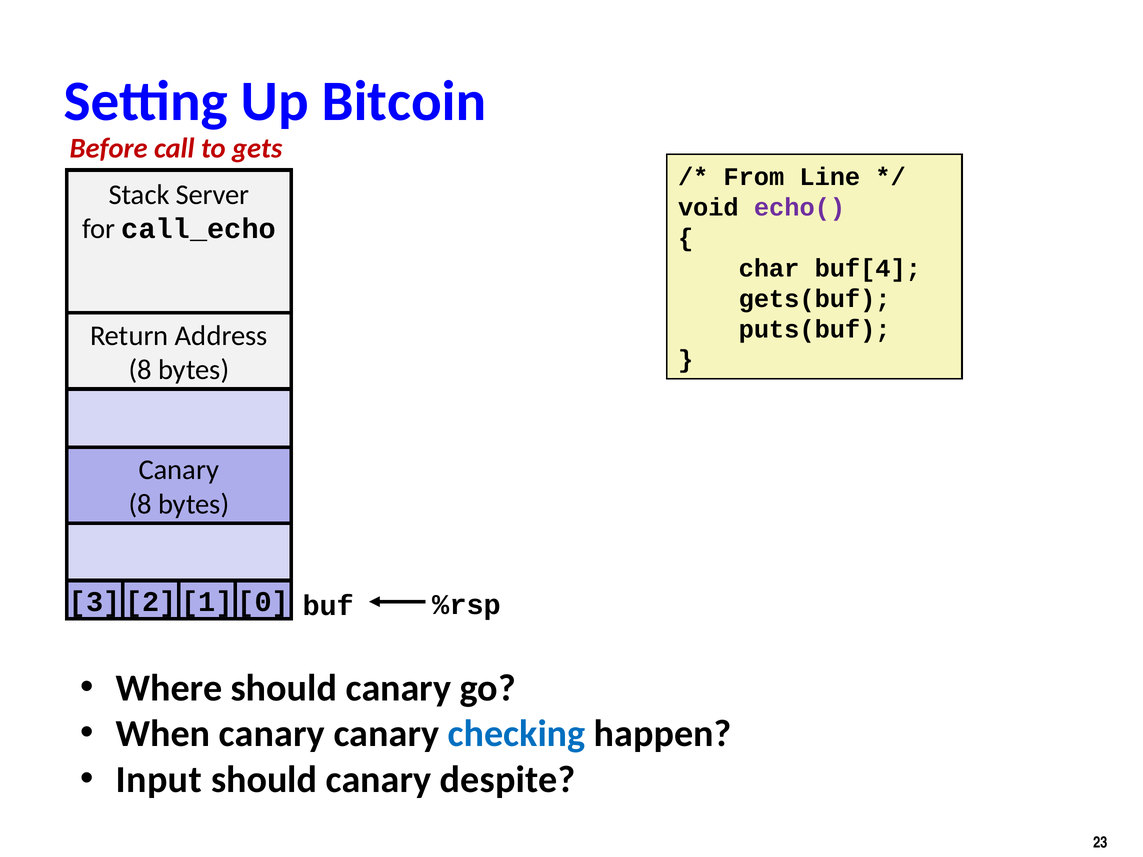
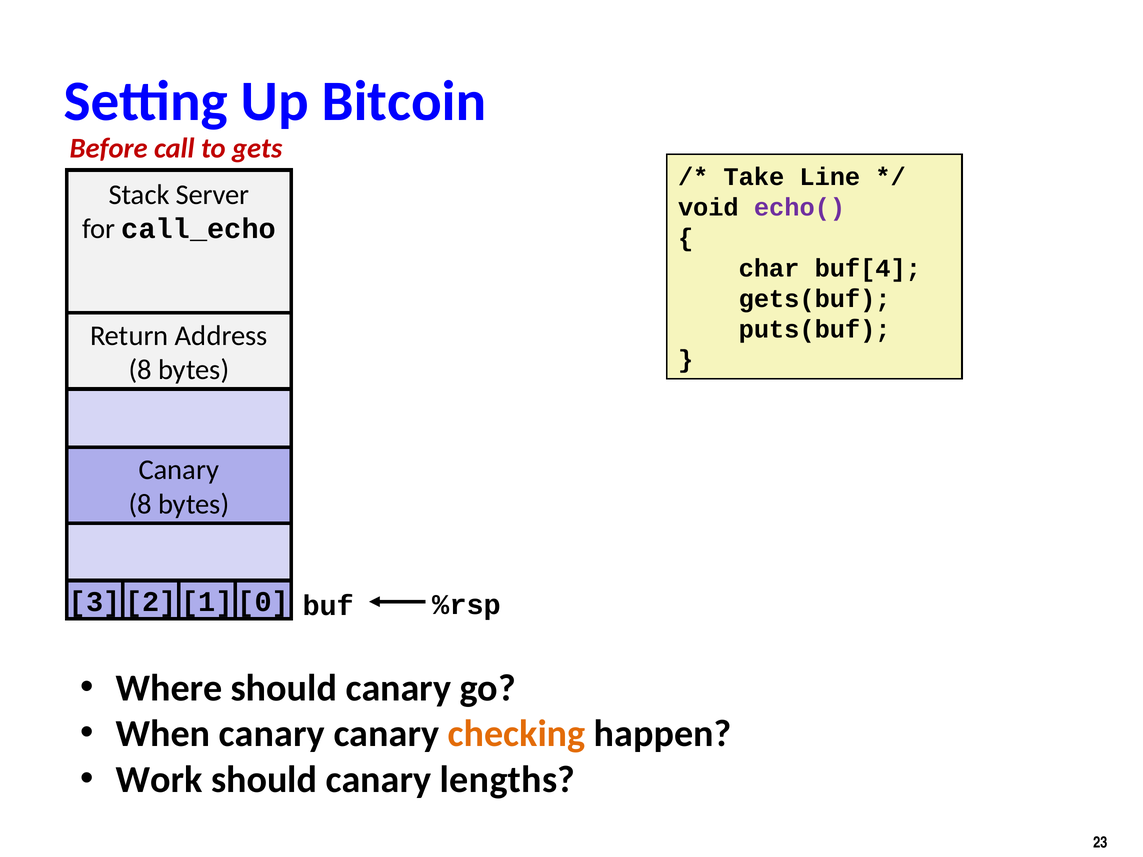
From: From -> Take
checking colour: blue -> orange
Input: Input -> Work
despite: despite -> lengths
